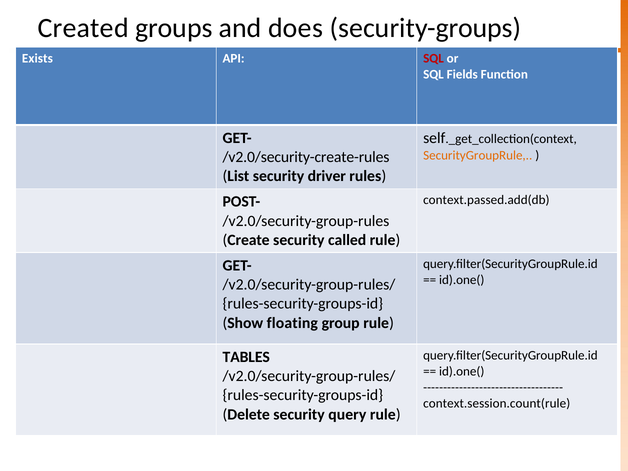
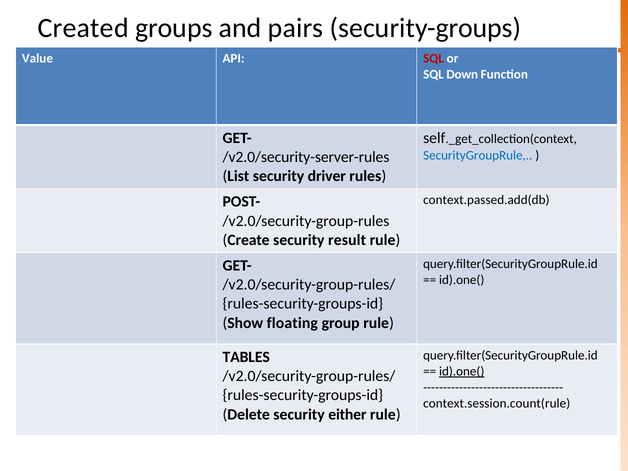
does: does -> pairs
Exists: Exists -> Value
Fields: Fields -> Down
SecurityGroupRule colour: orange -> blue
/v2.0/security-create-rules: /v2.0/security-create-rules -> /v2.0/security-server-rules
called: called -> result
id).one( at (462, 371) underline: none -> present
query: query -> either
